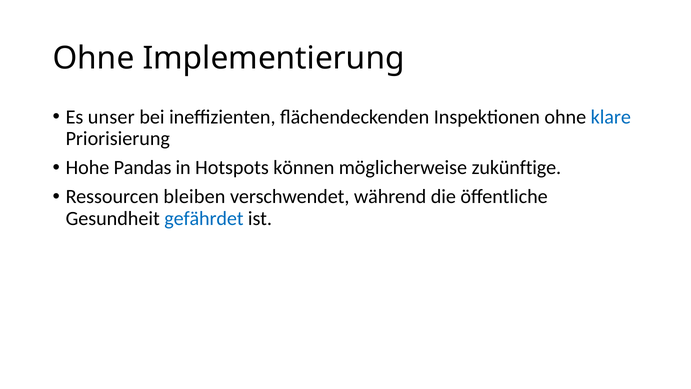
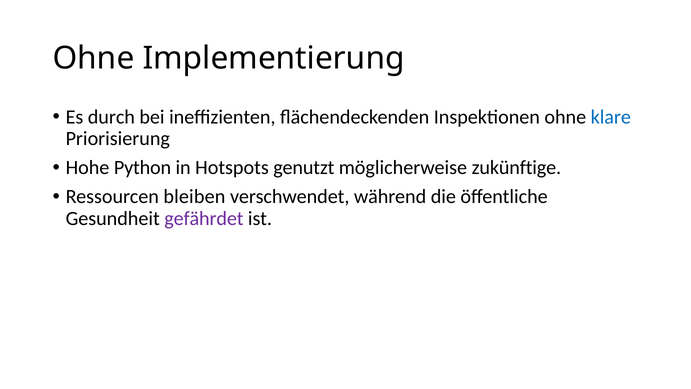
unser: unser -> durch
Pandas: Pandas -> Python
können: können -> genutzt
gefährdet colour: blue -> purple
